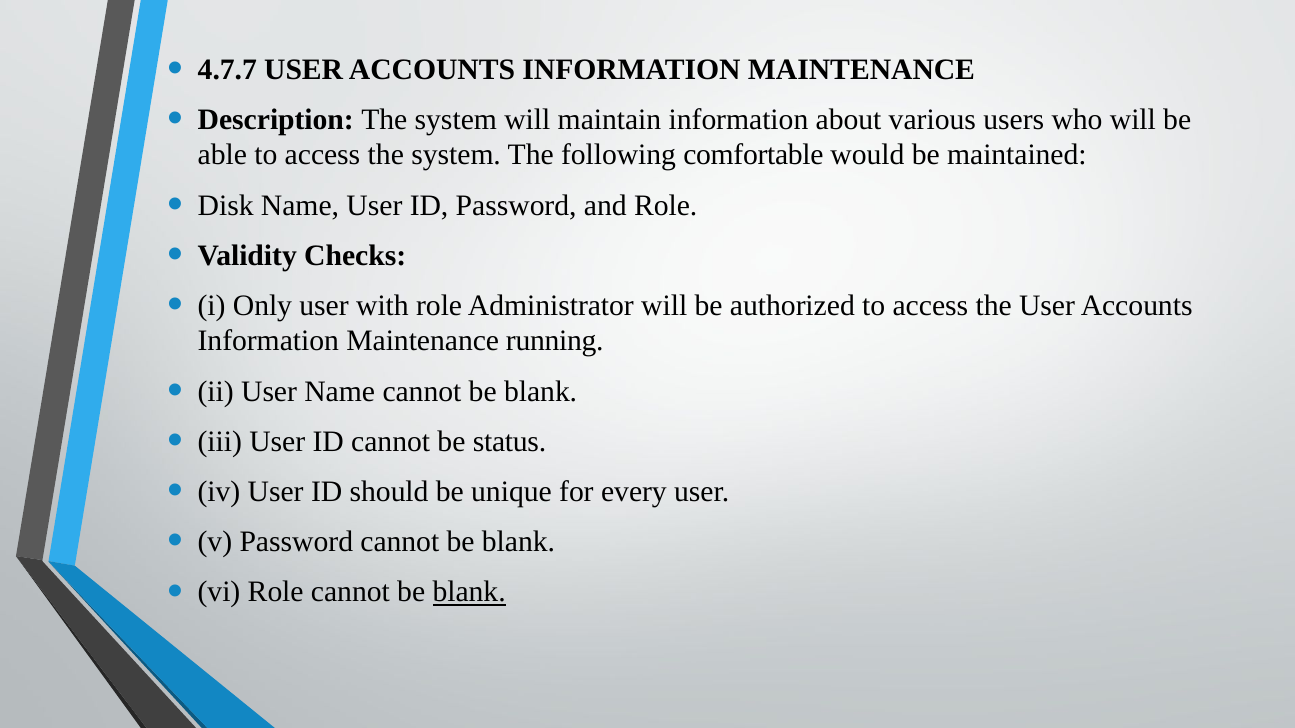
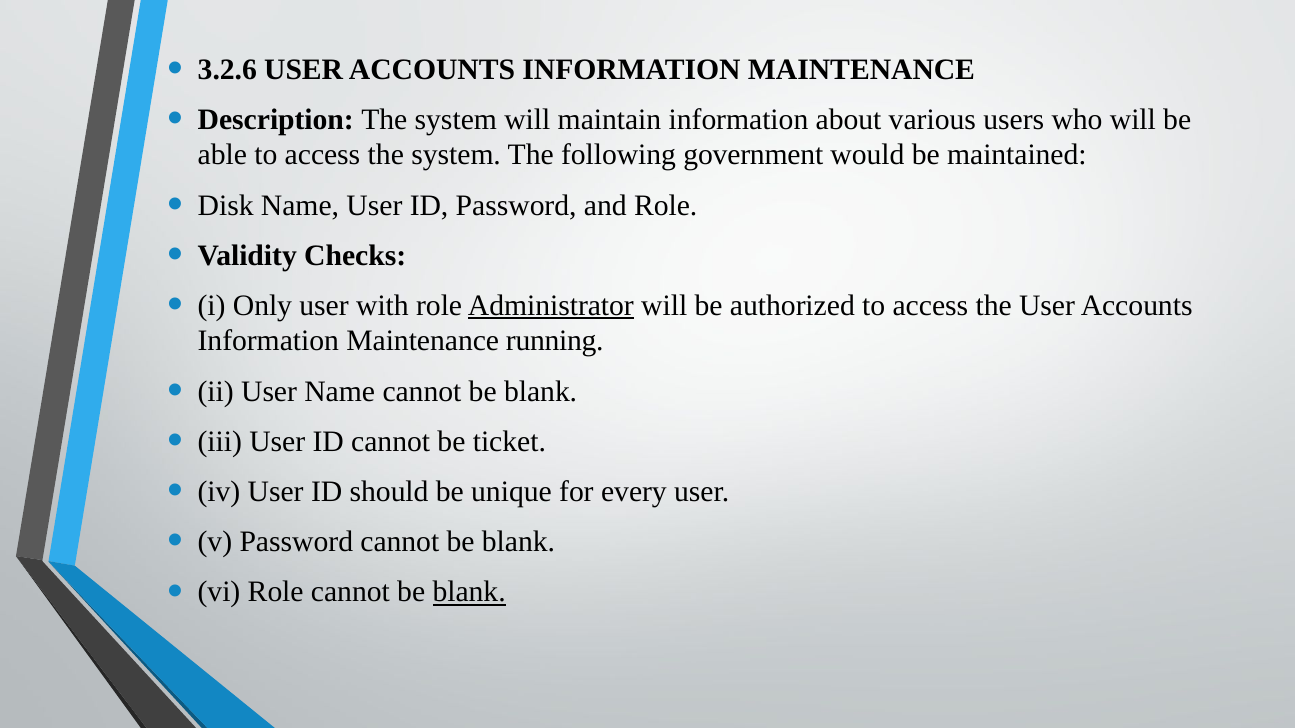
4.7.7: 4.7.7 -> 3.2.6
comfortable: comfortable -> government
Administrator underline: none -> present
status: status -> ticket
